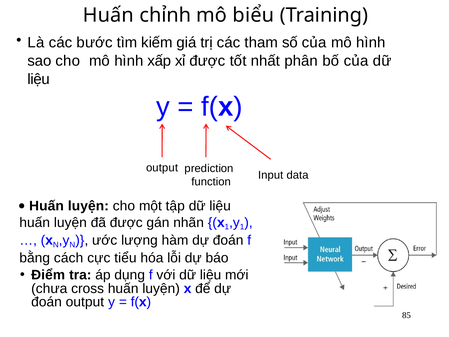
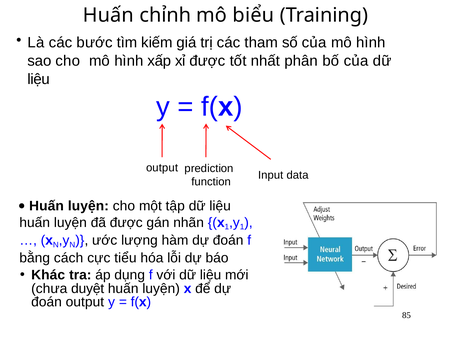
Điểm: Điểm -> Khác
cross: cross -> duyệt
